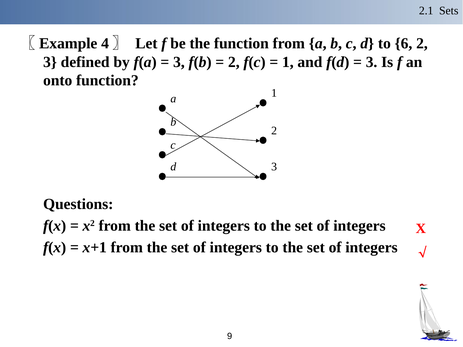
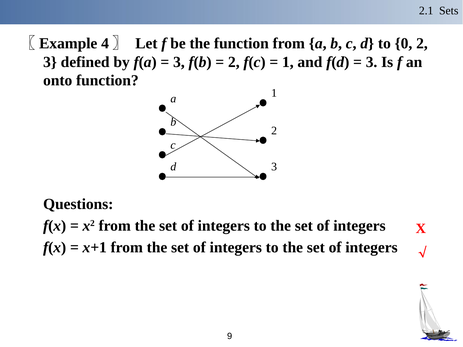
6: 6 -> 0
